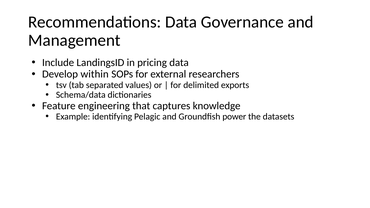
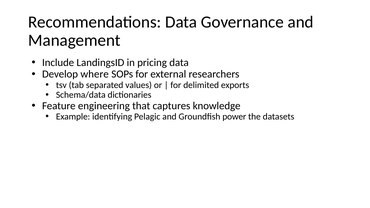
within: within -> where
